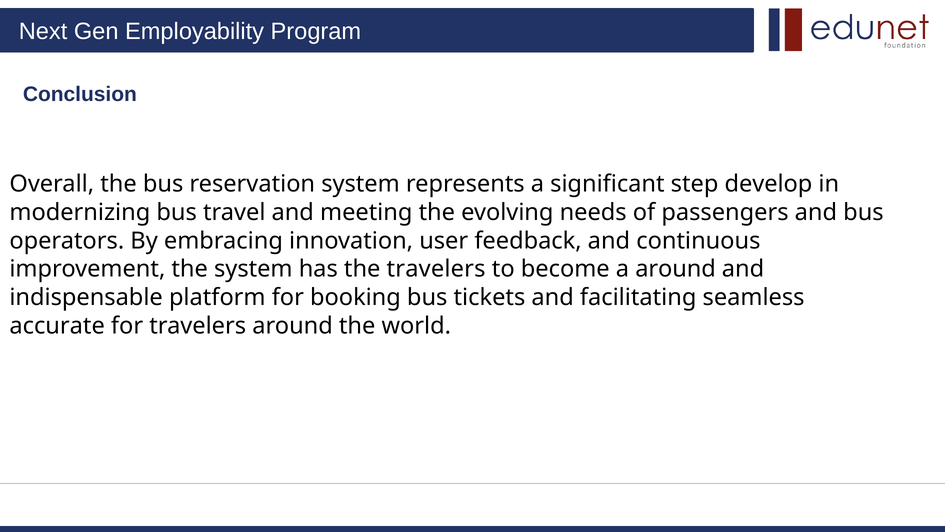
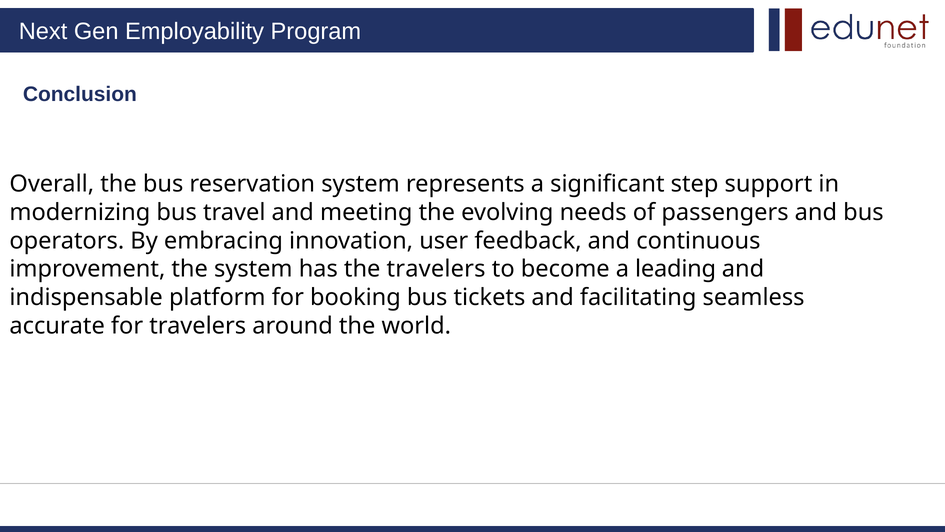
develop: develop -> support
a around: around -> leading
